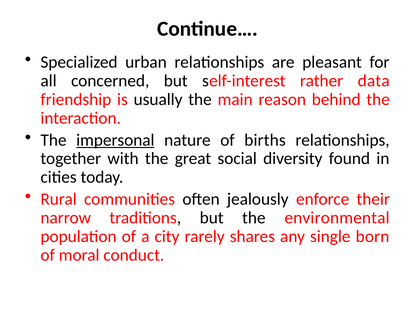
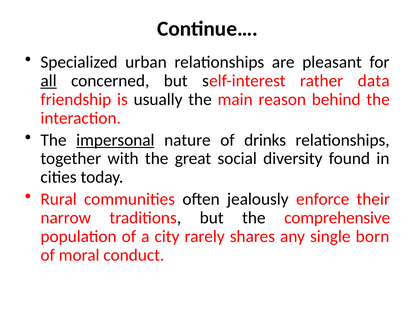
all underline: none -> present
births: births -> drinks
environmental: environmental -> comprehensive
